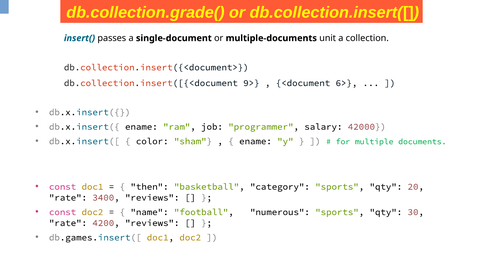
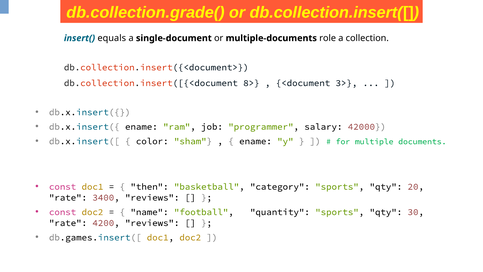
passes: passes -> equals
unit: unit -> role
9>: 9> -> 8>
6>: 6> -> 3>
numerous: numerous -> quantity
